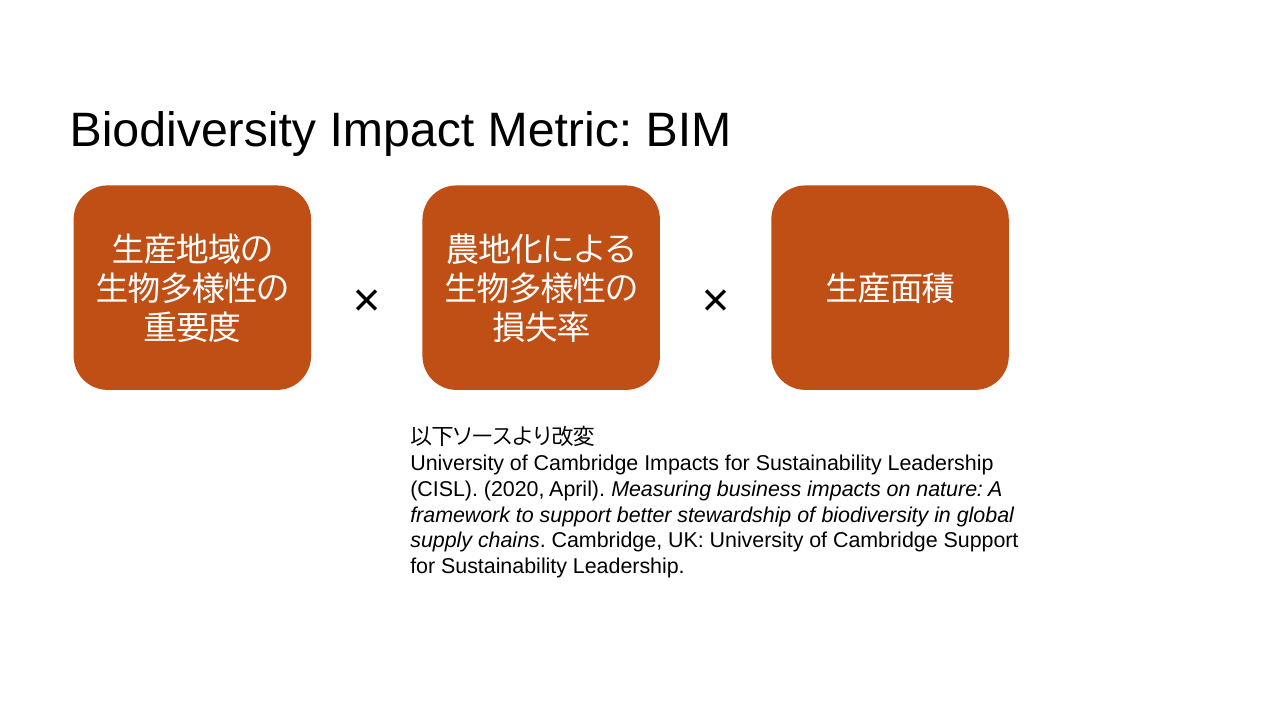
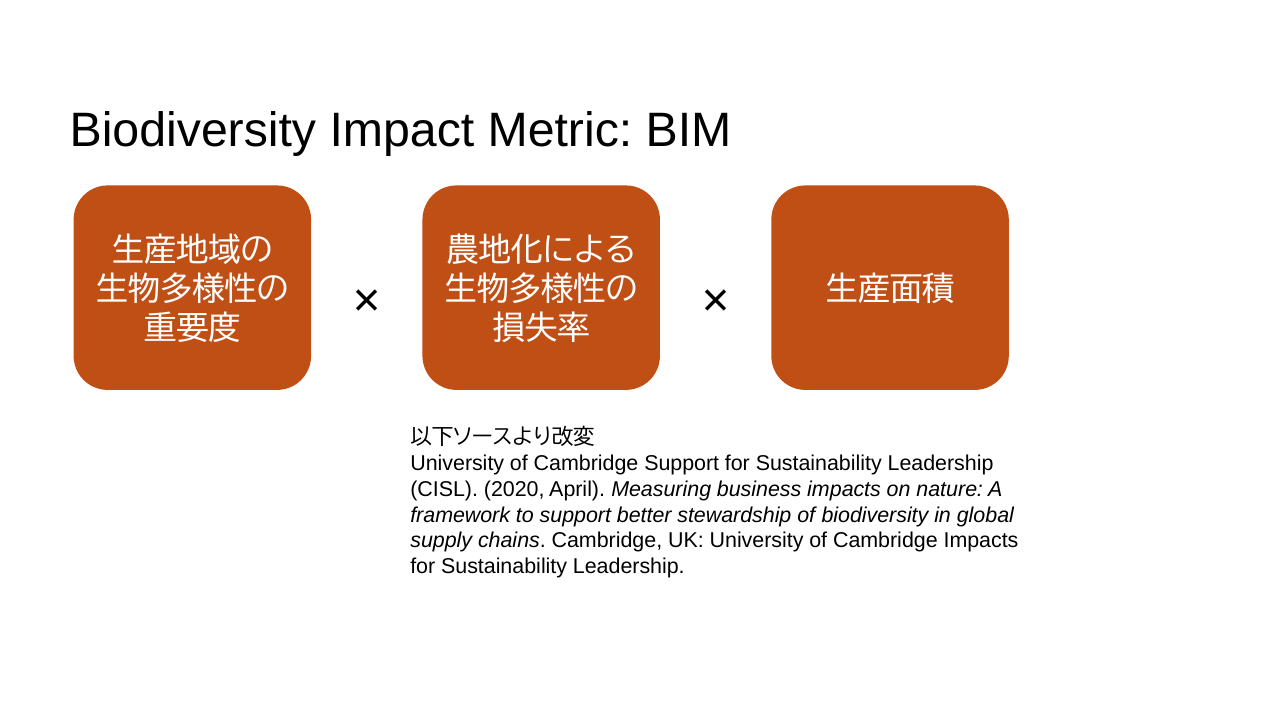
Cambridge Impacts: Impacts -> Support
Cambridge Support: Support -> Impacts
